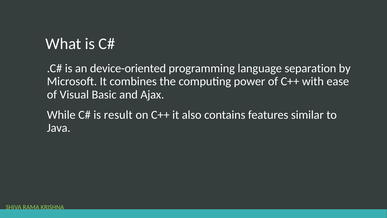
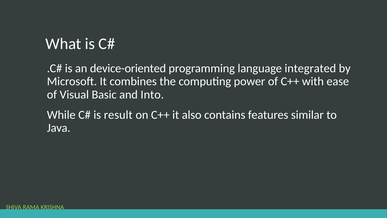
separation: separation -> integrated
Ajax: Ajax -> Into
